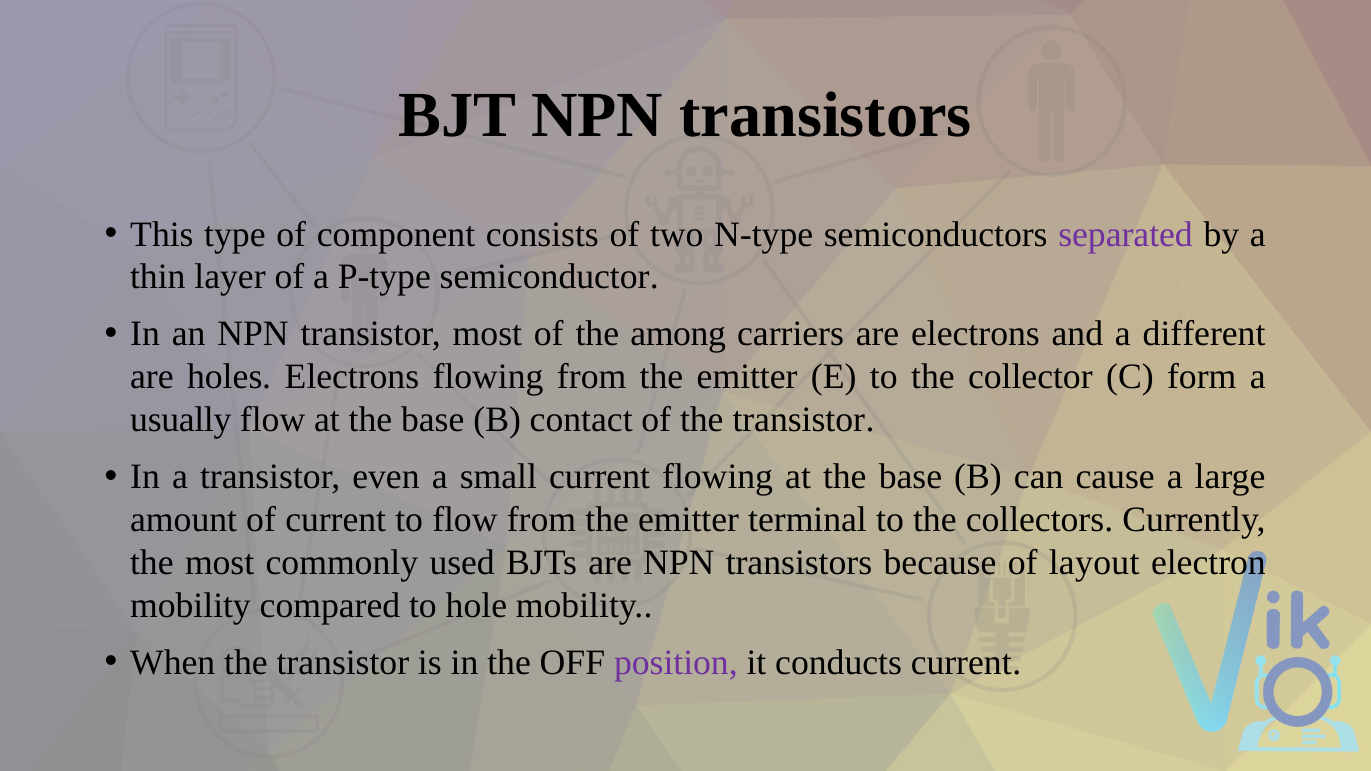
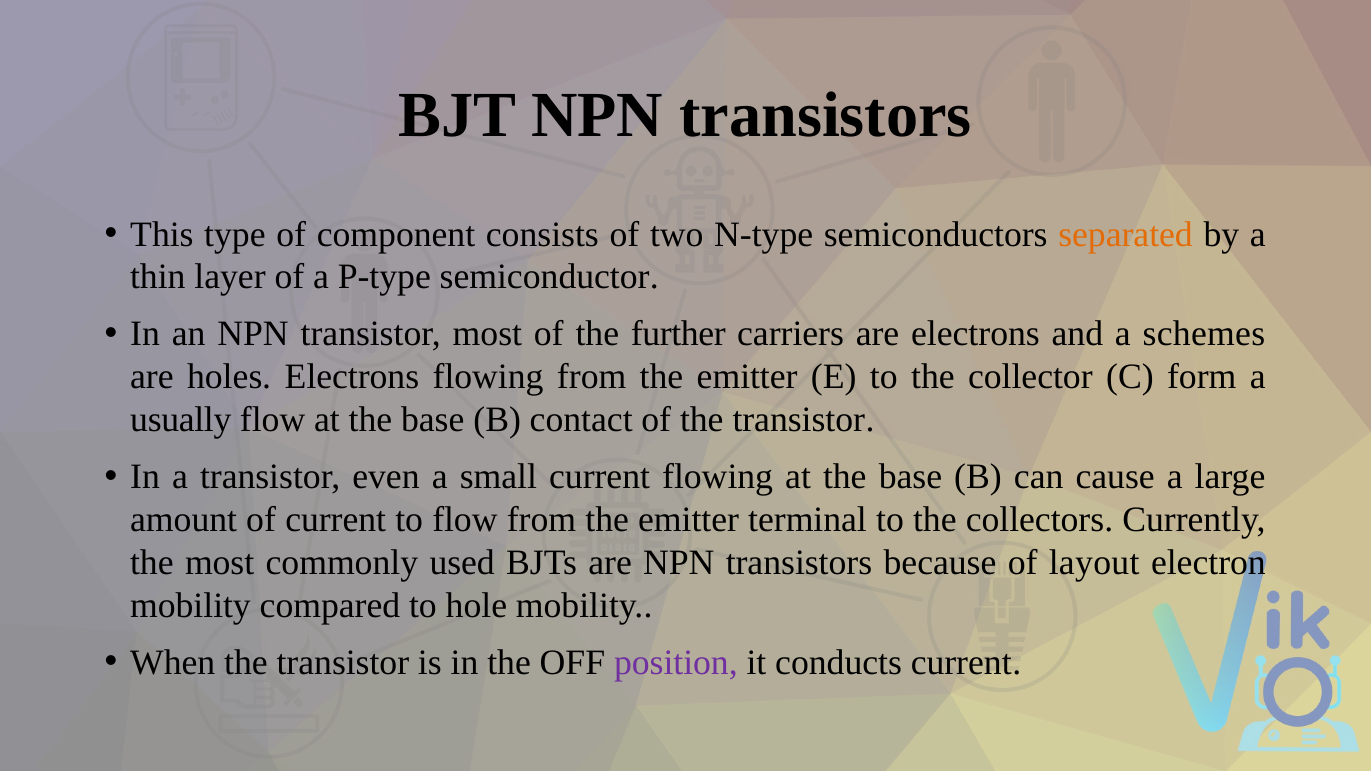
separated colour: purple -> orange
among: among -> further
different: different -> schemes
